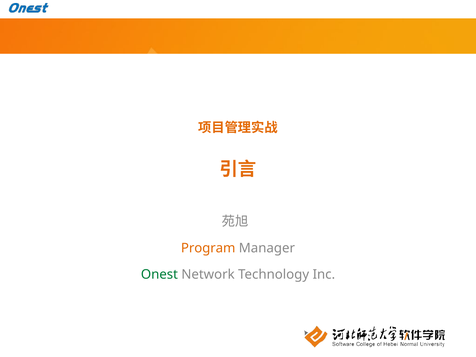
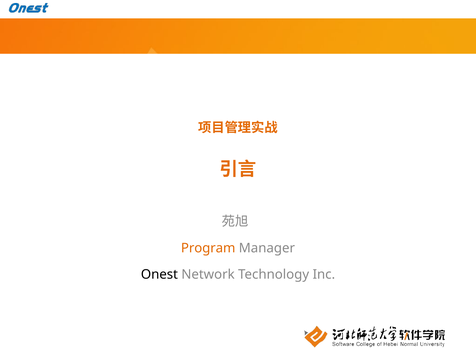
Onest colour: green -> black
